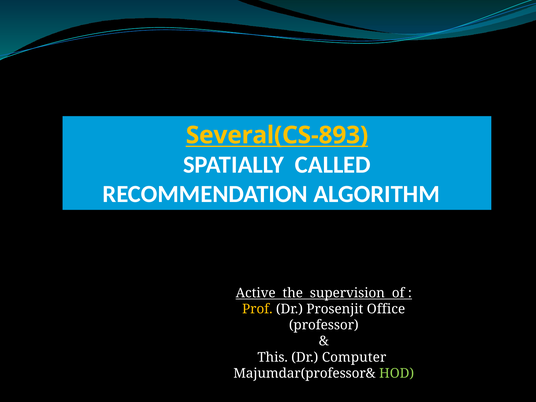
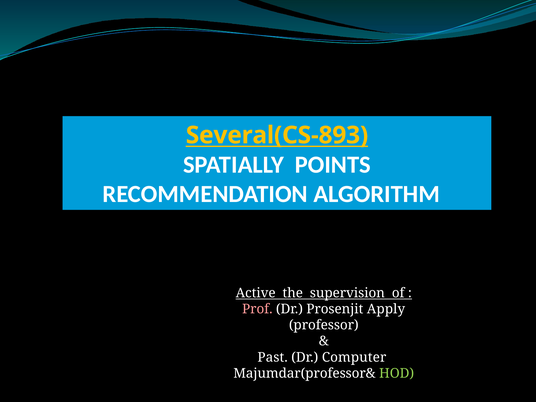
CALLED: CALLED -> POINTS
Prof colour: yellow -> pink
Office: Office -> Apply
This: This -> Past
